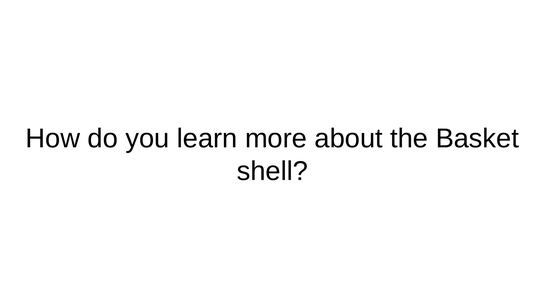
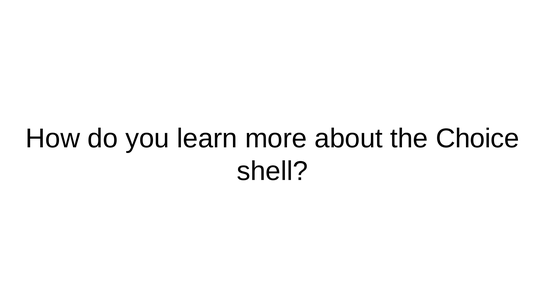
Basket: Basket -> Choice
